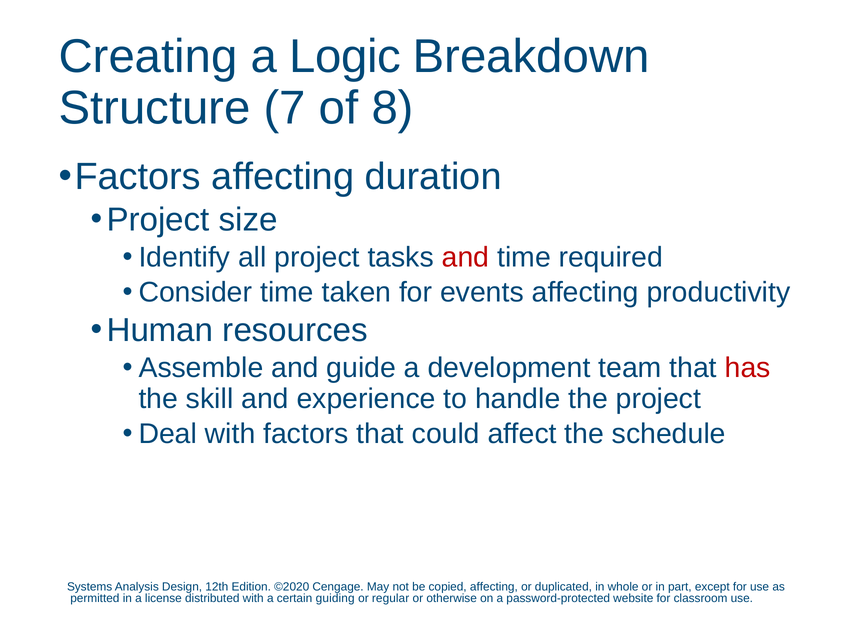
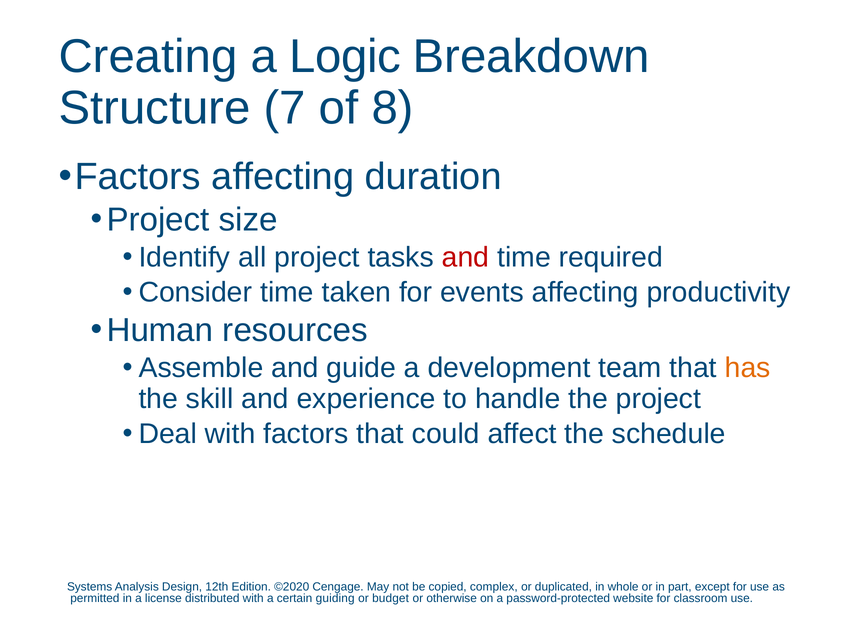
has colour: red -> orange
copied affecting: affecting -> complex
regular: regular -> budget
